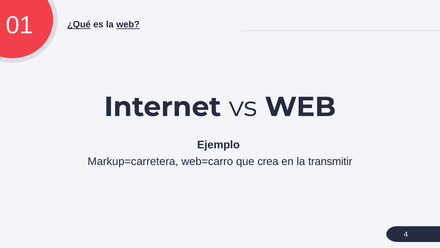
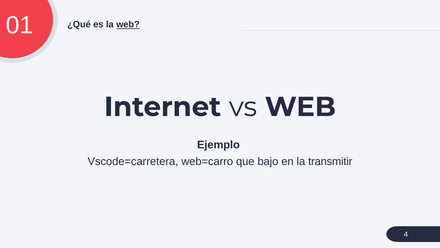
¿Qué underline: present -> none
Markup=carretera: Markup=carretera -> Vscode=carretera
crea: crea -> bajo
